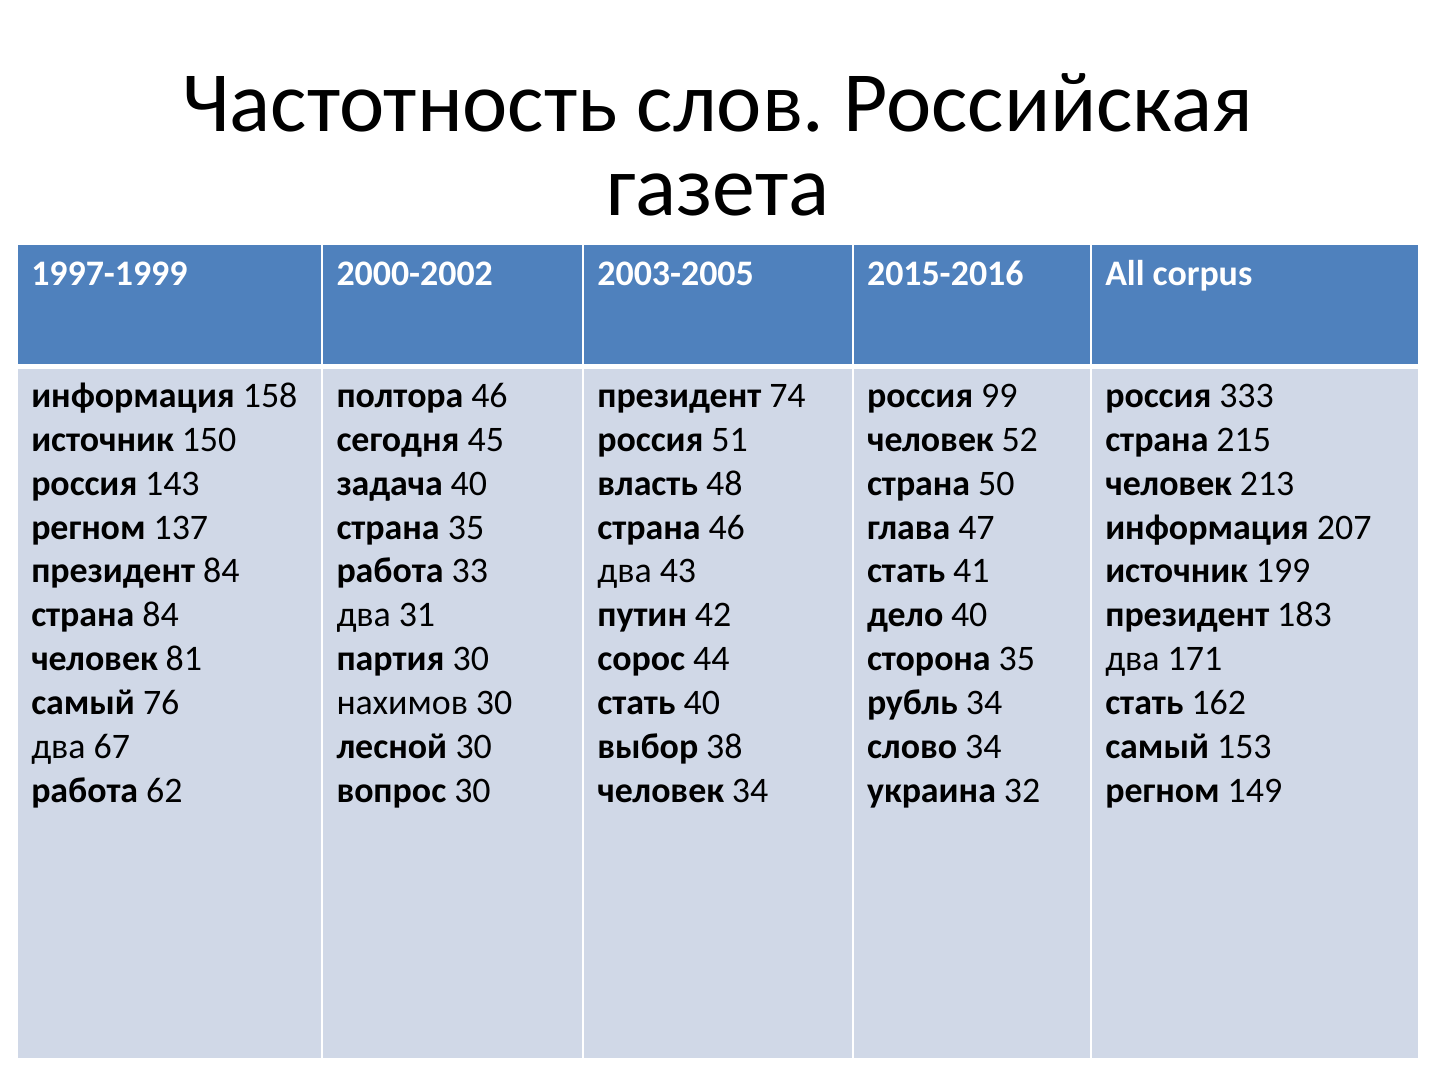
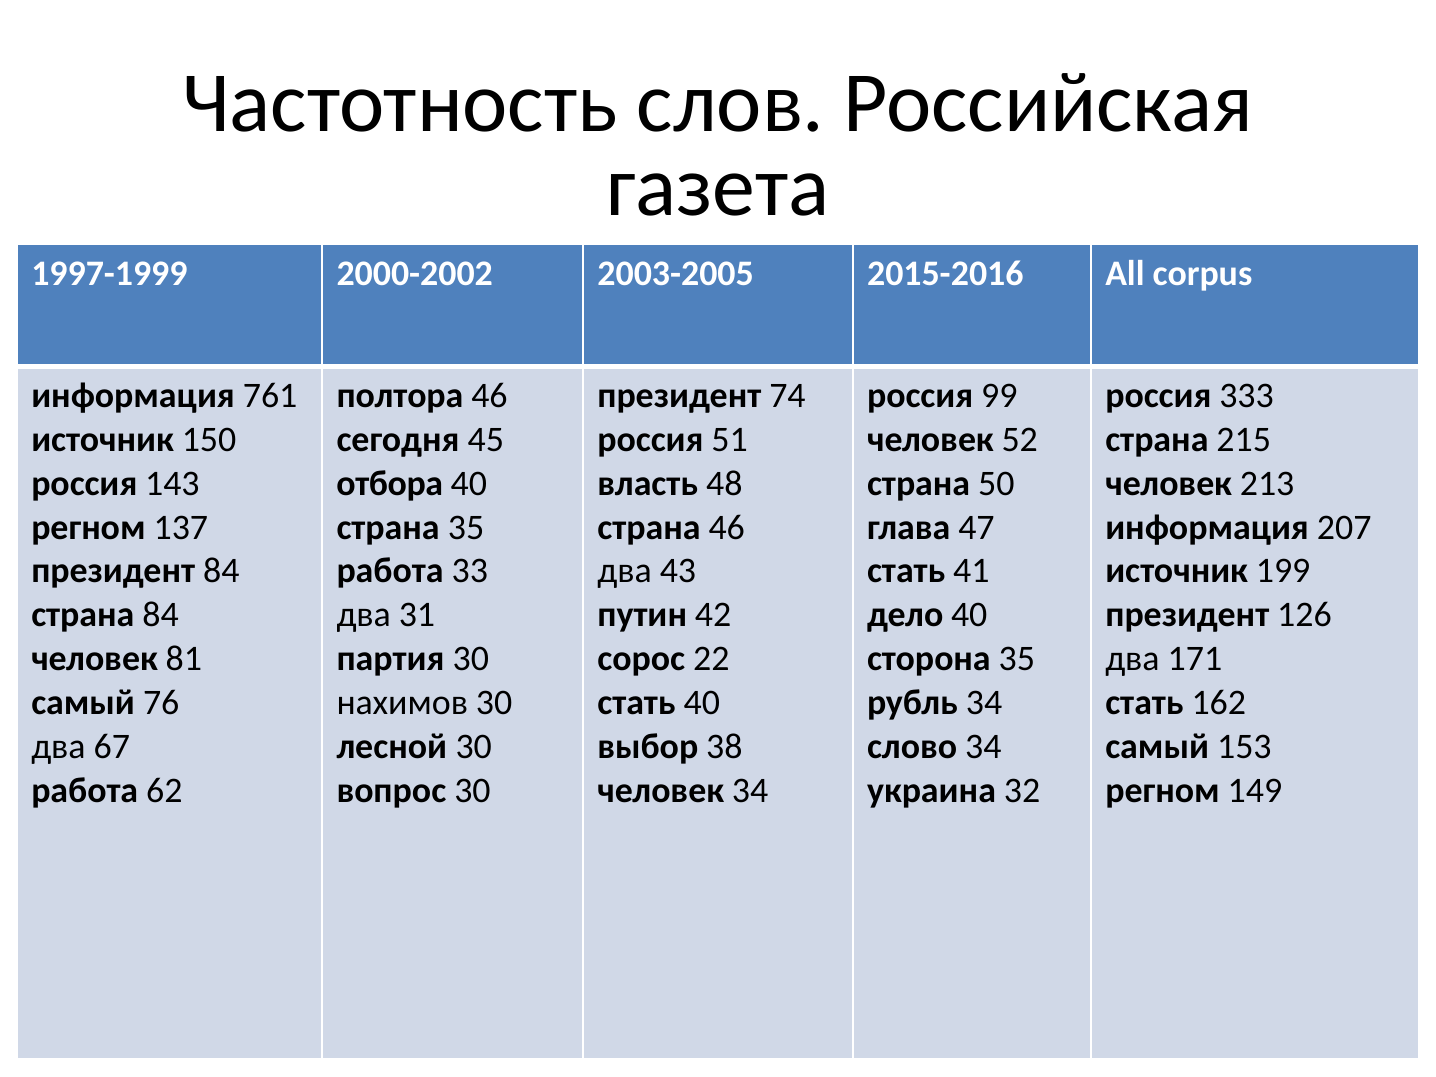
158: 158 -> 761
задача: задача -> отбора
183: 183 -> 126
44: 44 -> 22
